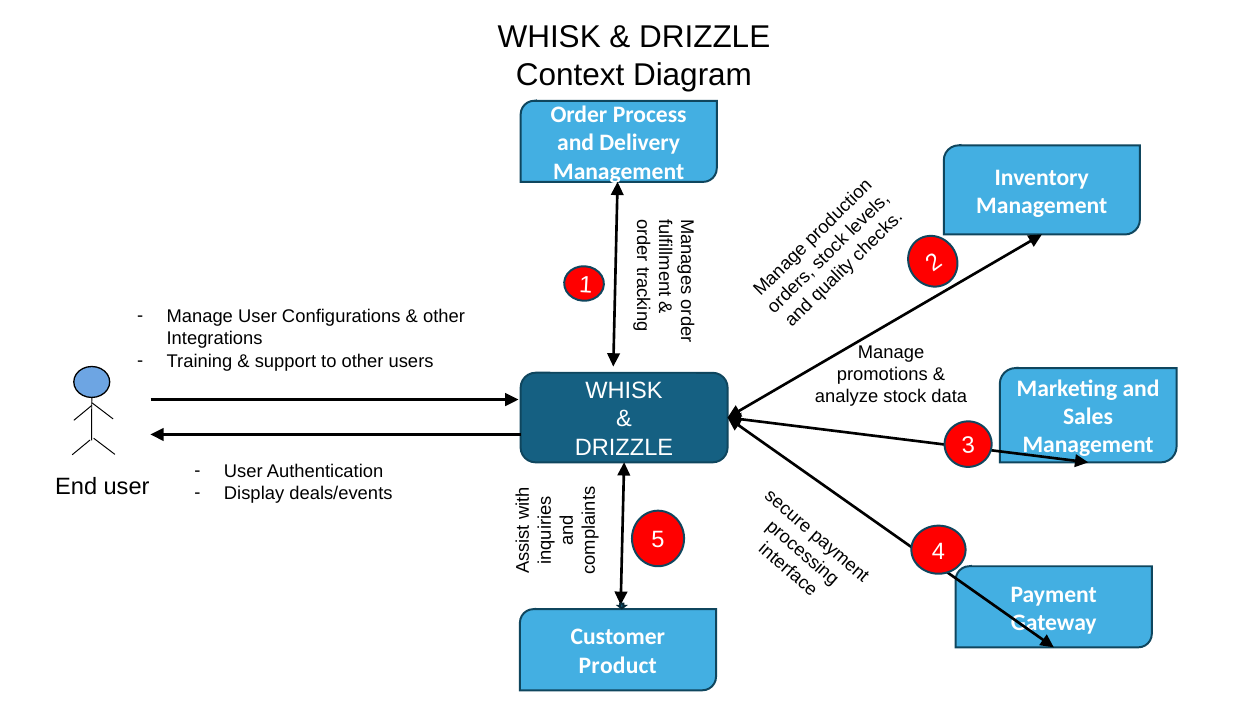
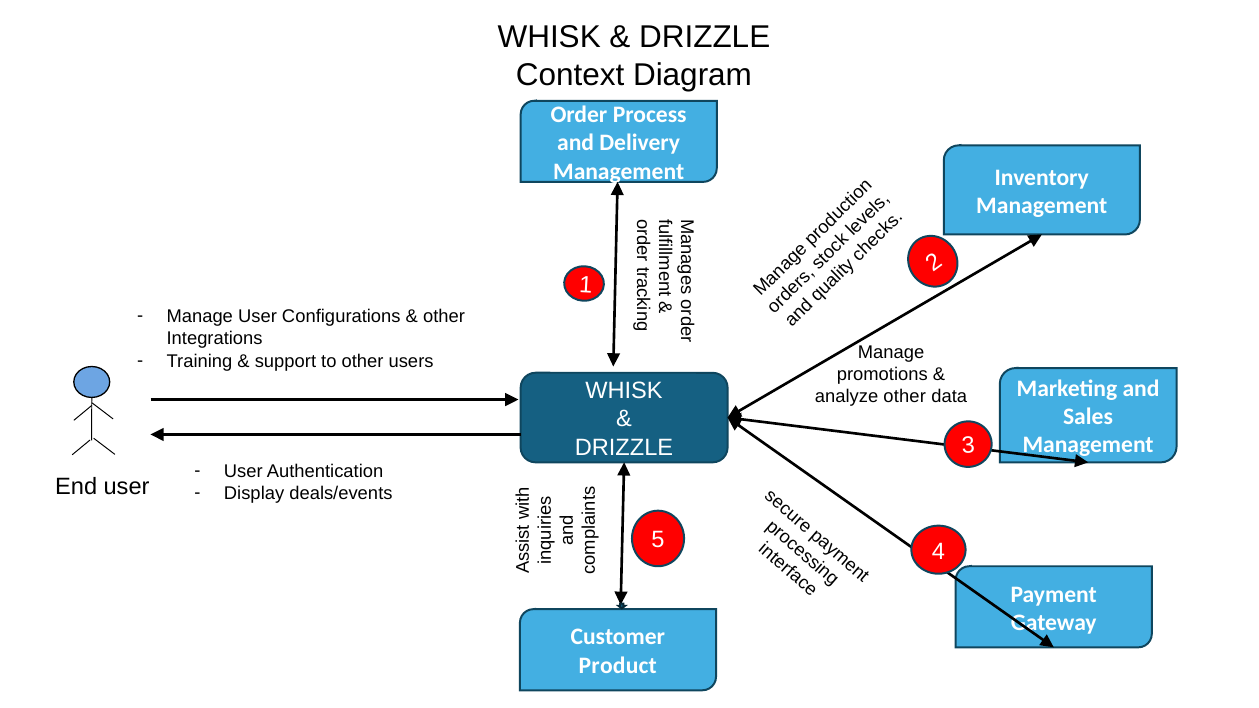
analyze stock: stock -> other
